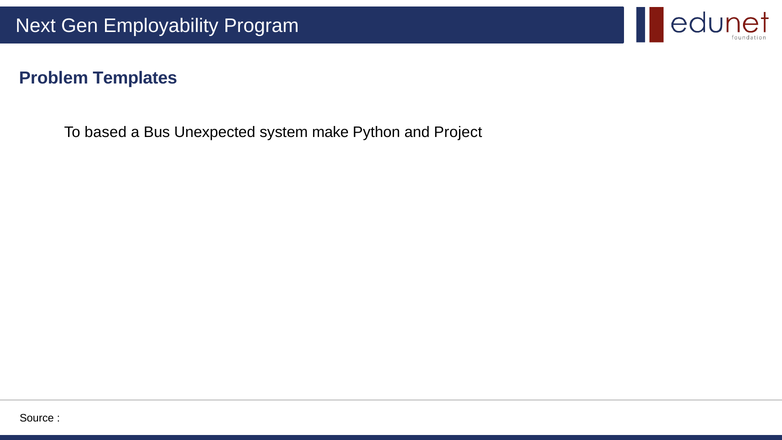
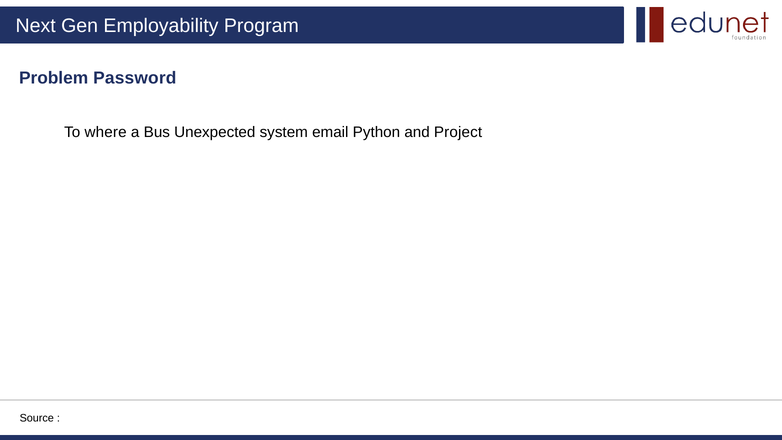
Templates: Templates -> Password
based: based -> where
make: make -> email
